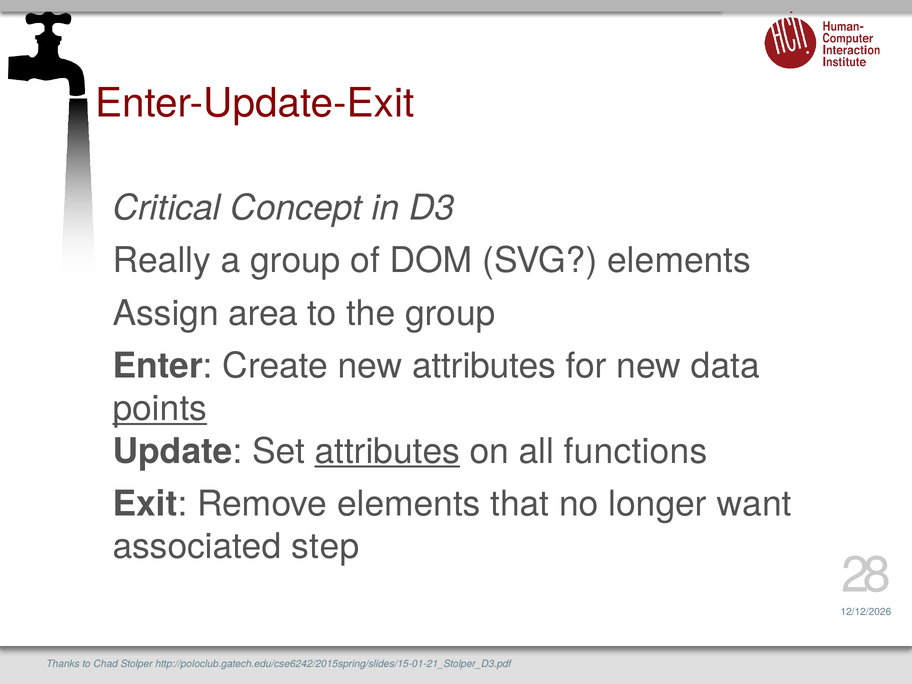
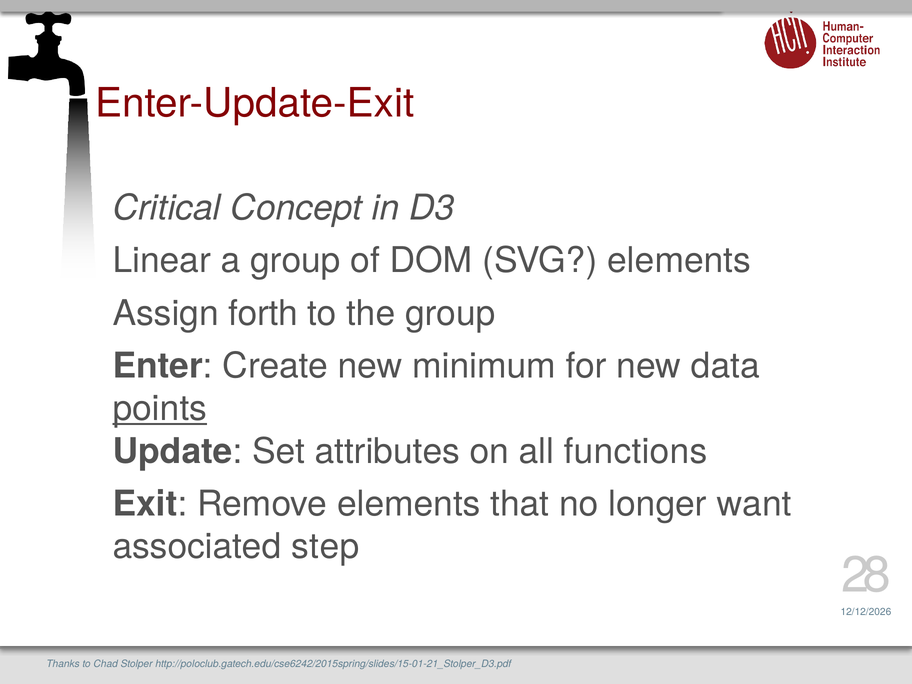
Really: Really -> Linear
area: area -> forth
new attributes: attributes -> minimum
attributes at (387, 451) underline: present -> none
